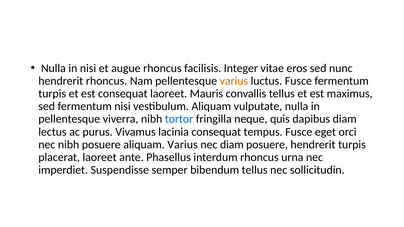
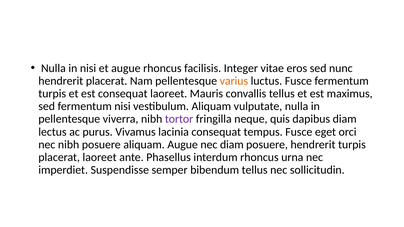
hendrerit rhoncus: rhoncus -> placerat
tortor colour: blue -> purple
aliquam Varius: Varius -> Augue
